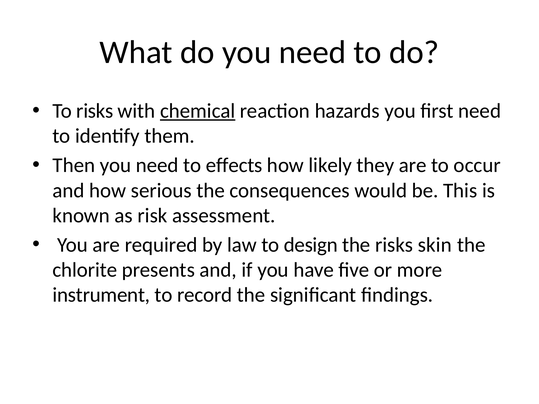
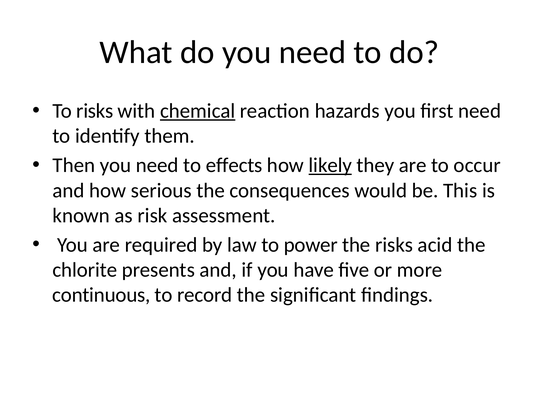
likely underline: none -> present
design: design -> power
skin: skin -> acid
instrument: instrument -> continuous
